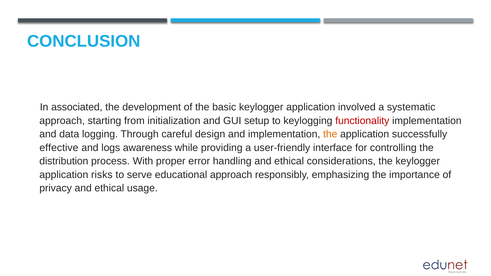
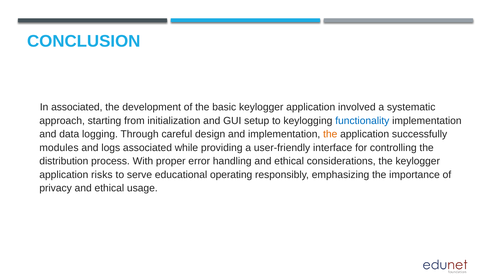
functionality colour: red -> blue
effective: effective -> modules
logs awareness: awareness -> associated
educational approach: approach -> operating
